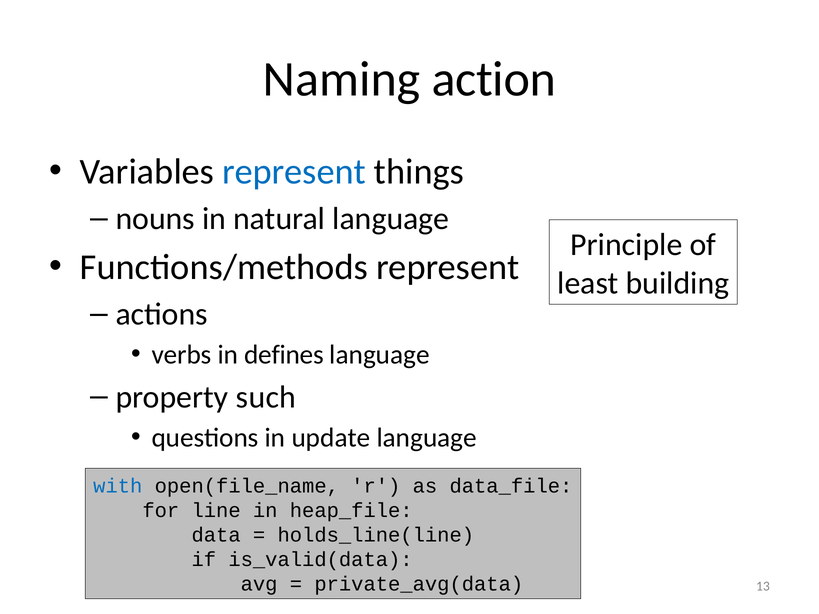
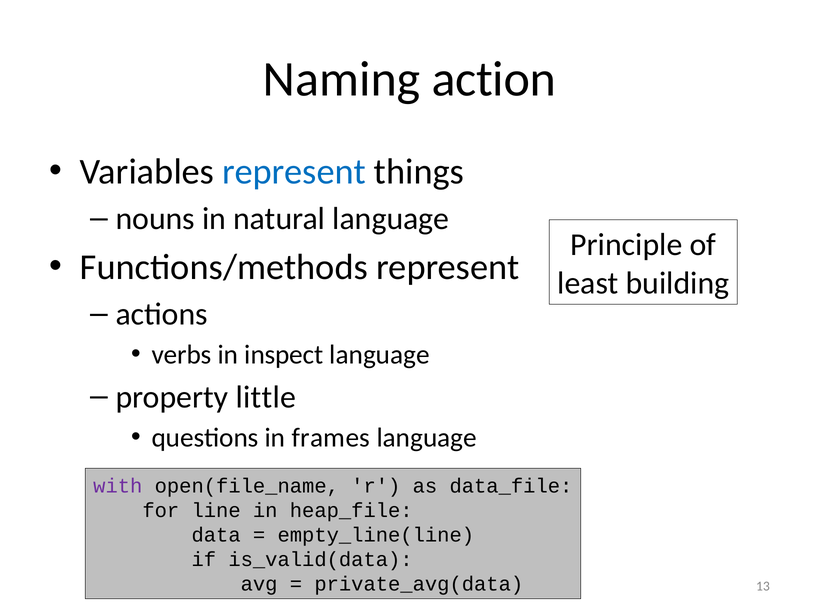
defines: defines -> inspect
such: such -> little
update: update -> frames
with colour: blue -> purple
holds_line(line: holds_line(line -> empty_line(line
